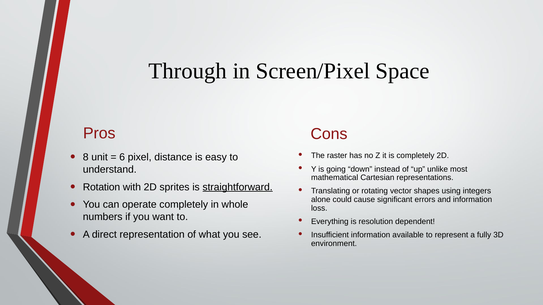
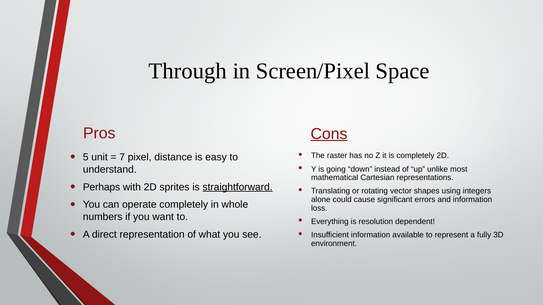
Cons underline: none -> present
8: 8 -> 5
6: 6 -> 7
Rotation: Rotation -> Perhaps
